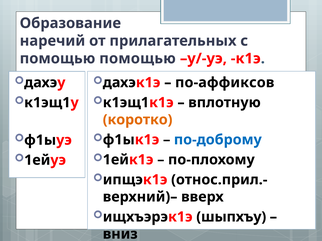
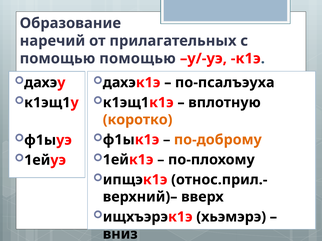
по-аффиксов: по-аффиксов -> по-псалъэуха
по-доброму colour: blue -> orange
шыпхъу: шыпхъу -> хьэмэрэ
